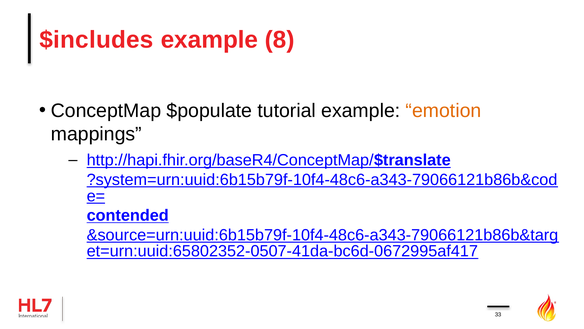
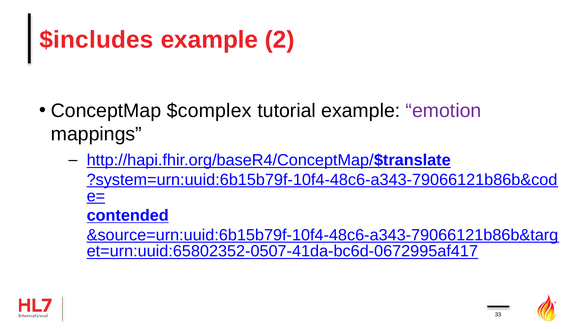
8: 8 -> 2
$populate: $populate -> $complex
emotion colour: orange -> purple
